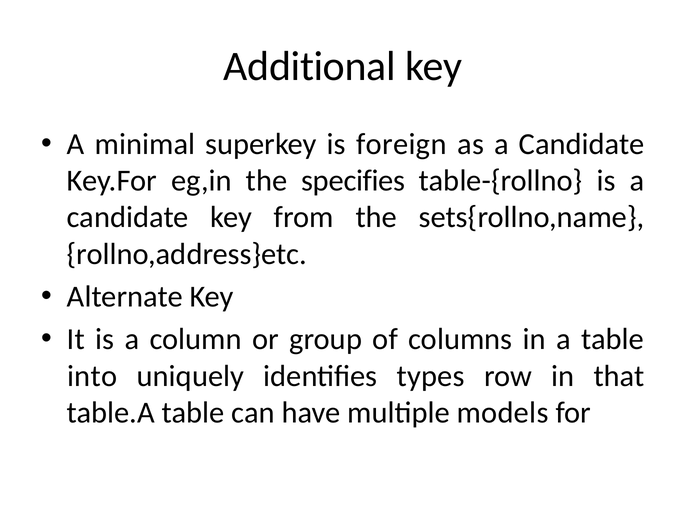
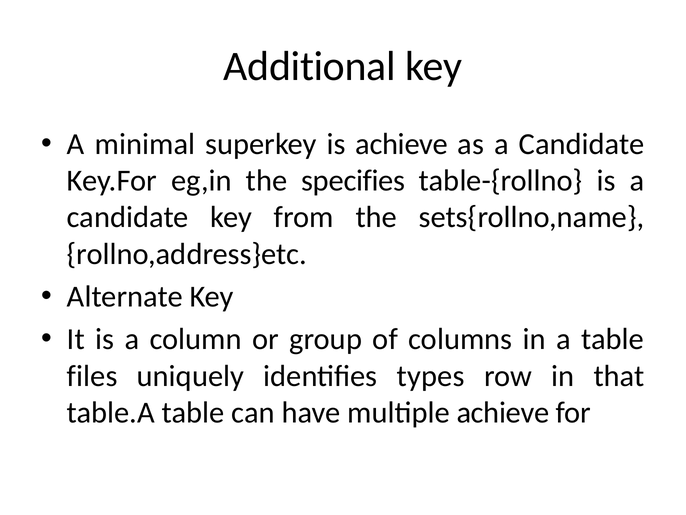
is foreign: foreign -> achieve
into: into -> files
multiple models: models -> achieve
